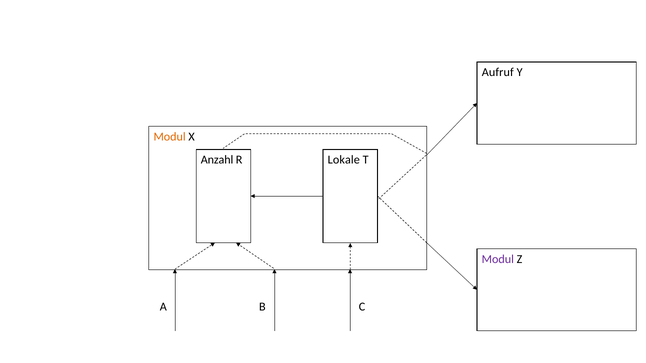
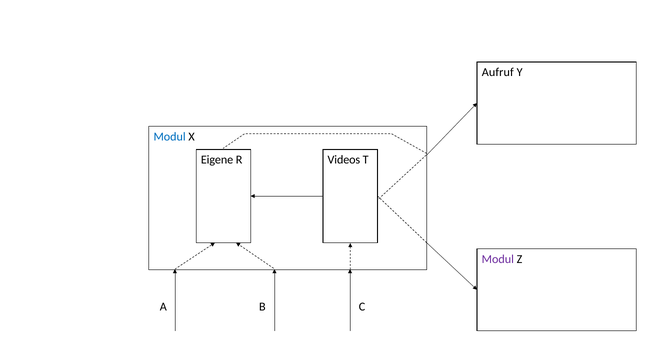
Modul at (170, 137) colour: orange -> blue
Anzahl: Anzahl -> Eigene
Lokale: Lokale -> Videos
